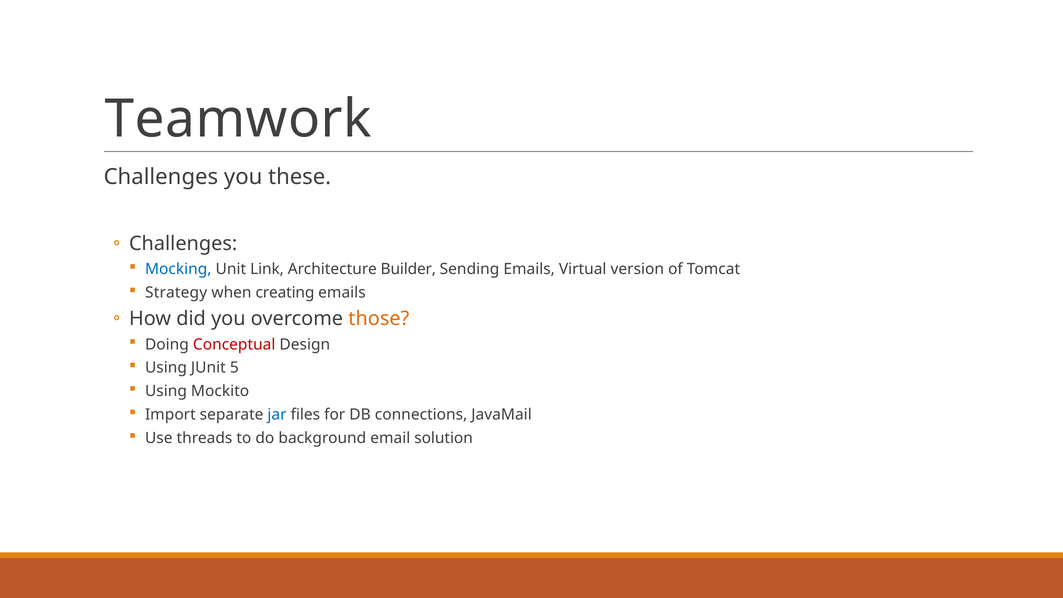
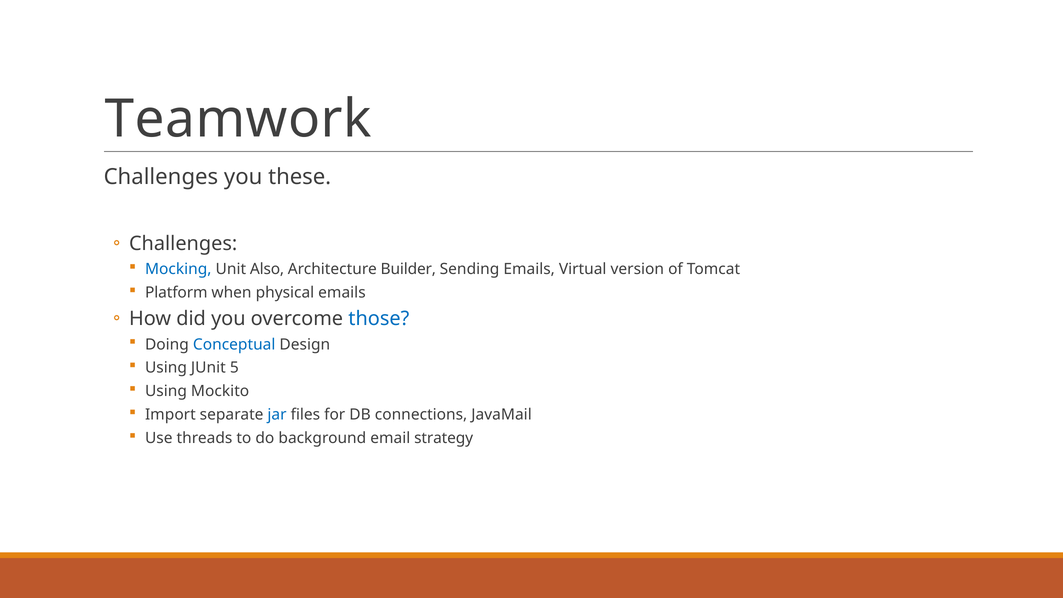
Link: Link -> Also
Strategy: Strategy -> Platform
creating: creating -> physical
those colour: orange -> blue
Conceptual colour: red -> blue
solution: solution -> strategy
